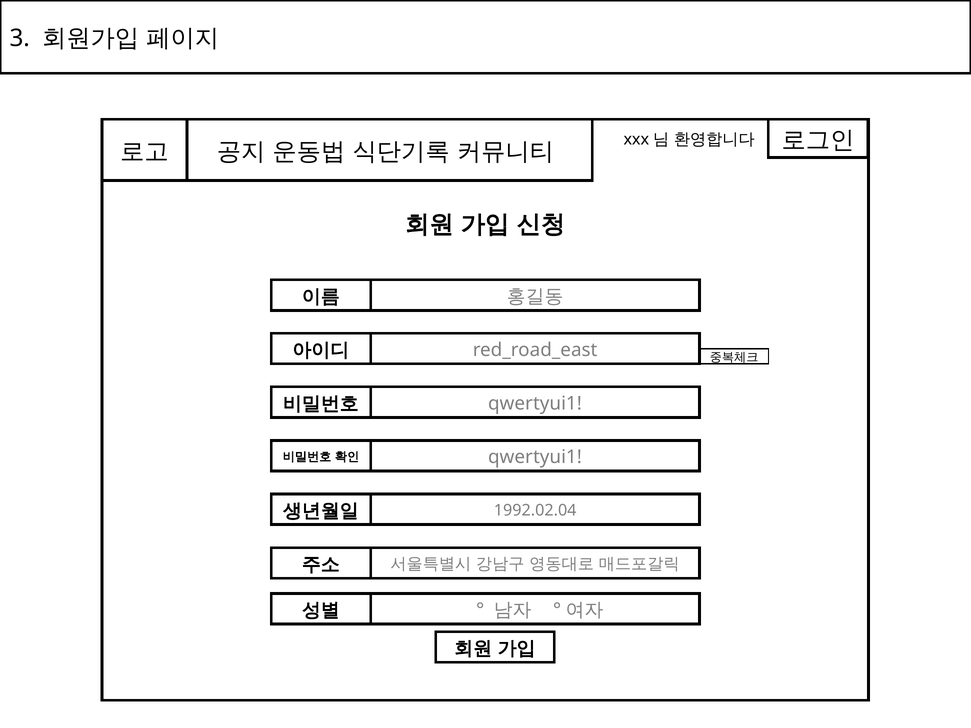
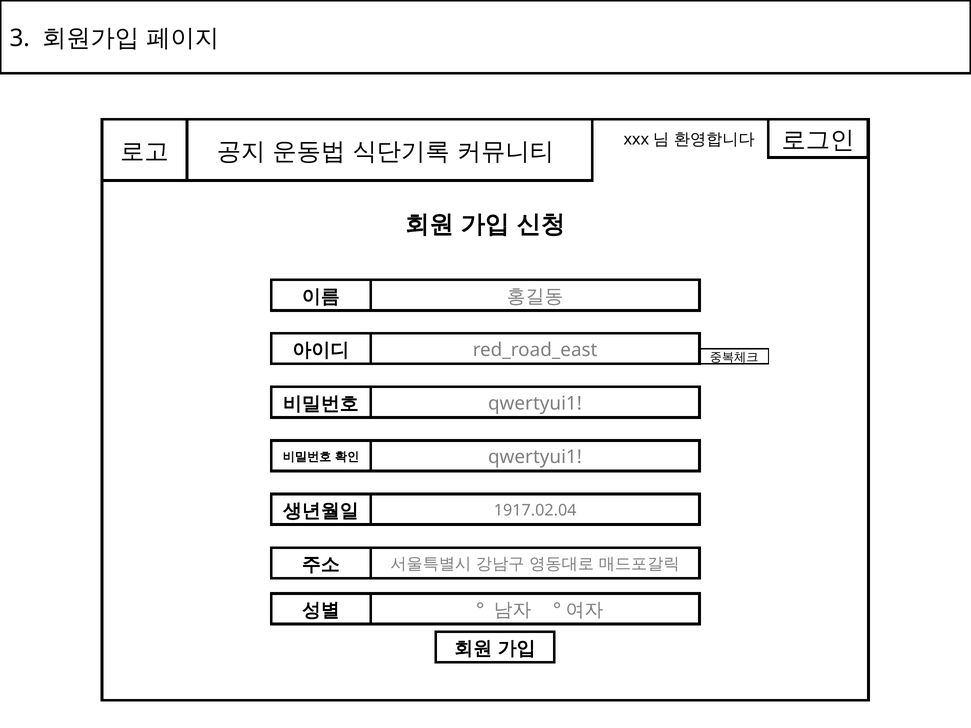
1992.02.04: 1992.02.04 -> 1917.02.04
